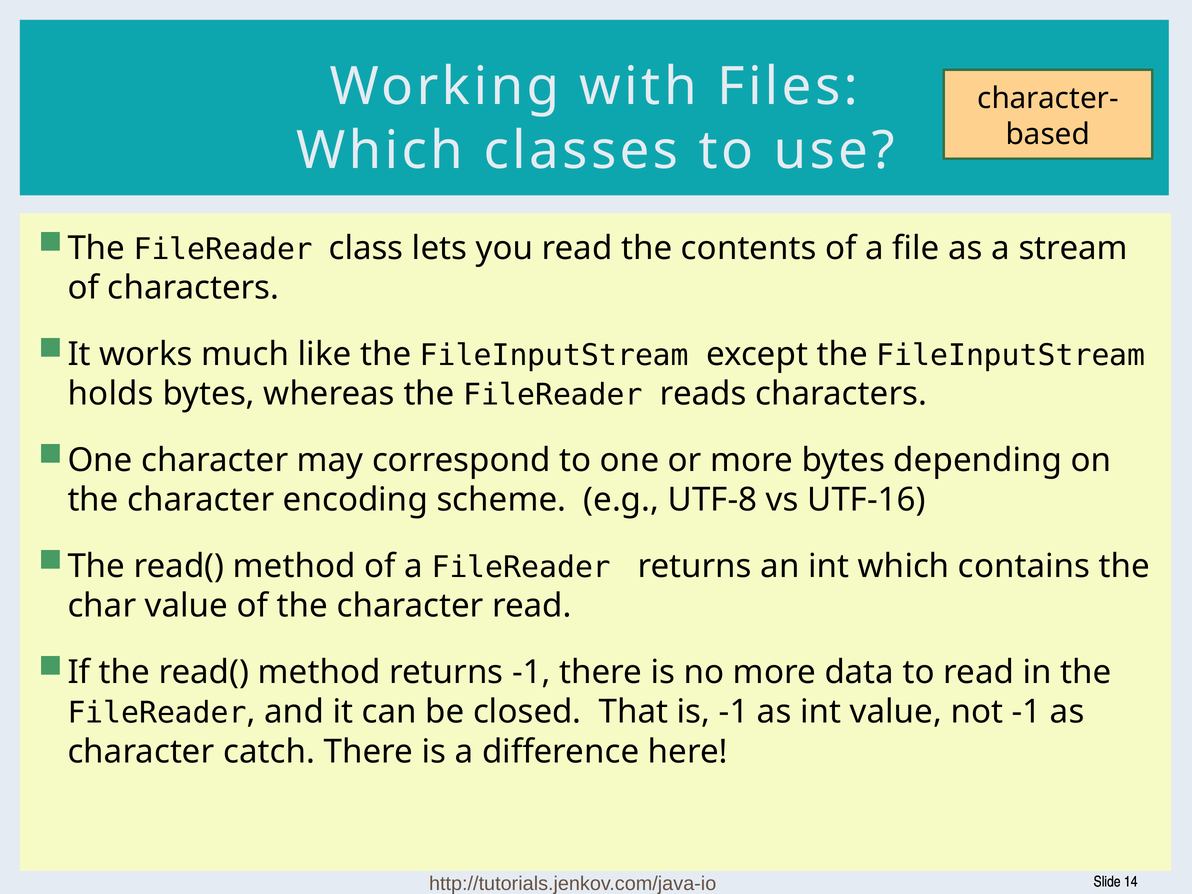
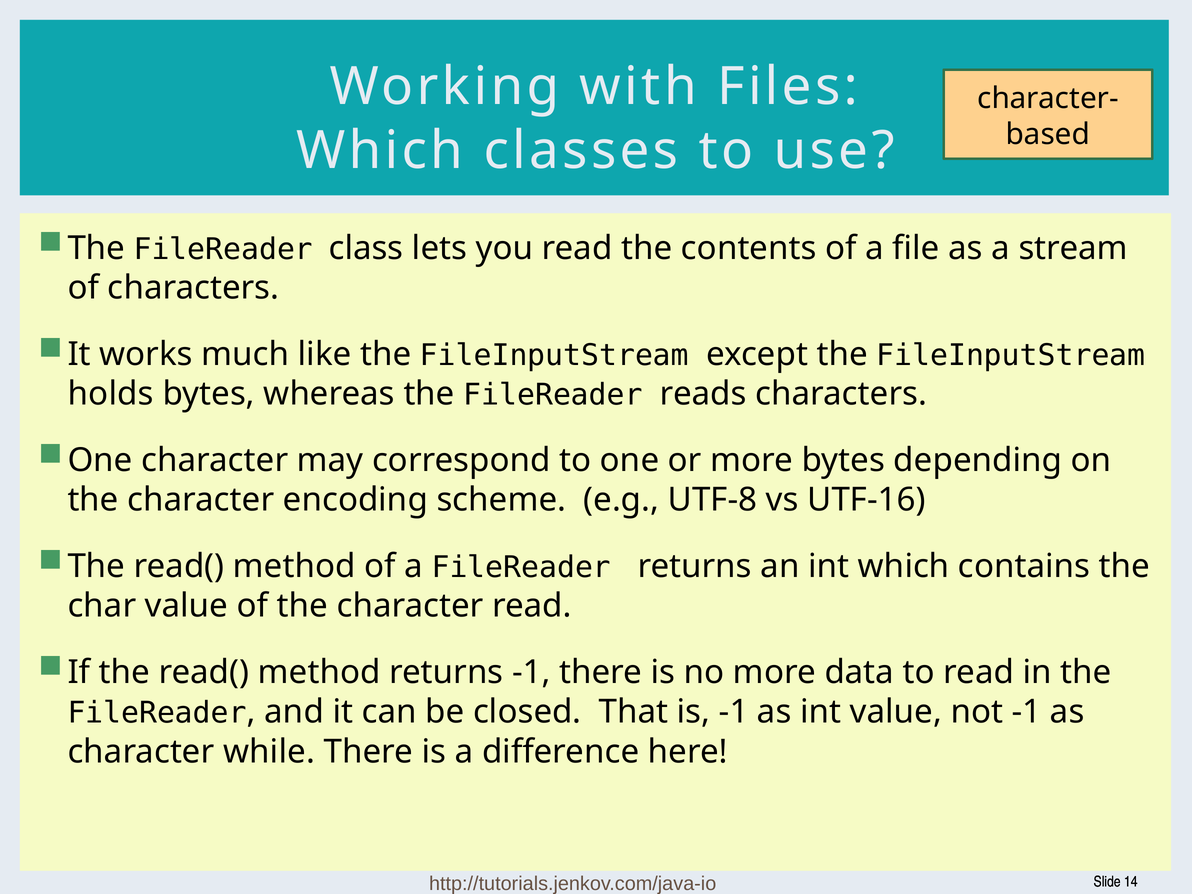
catch: catch -> while
